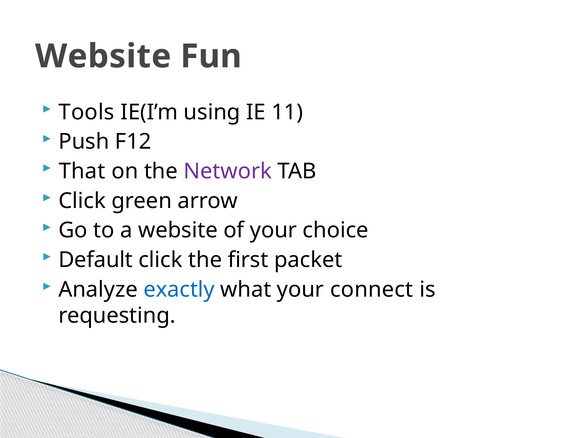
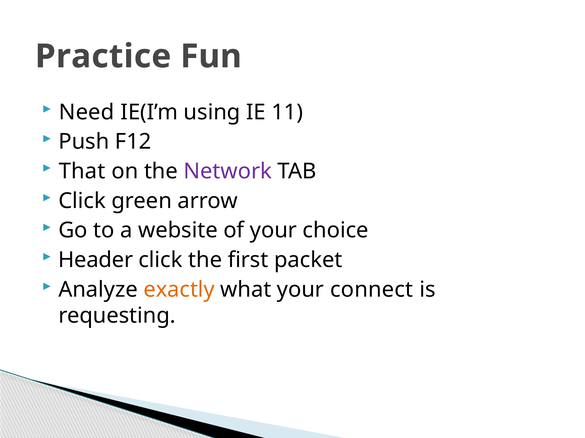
Website at (103, 56): Website -> Practice
Tools: Tools -> Need
Default: Default -> Header
exactly colour: blue -> orange
